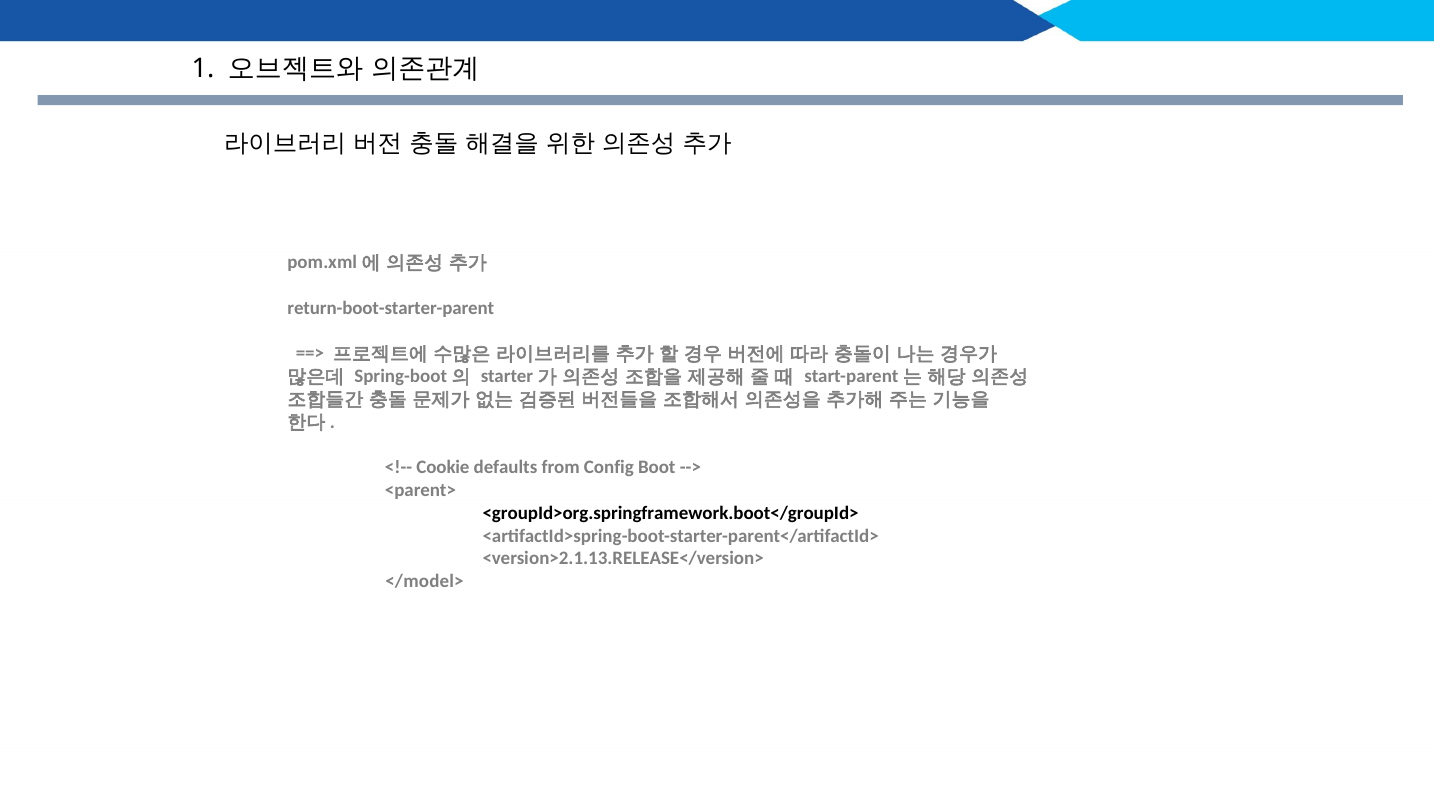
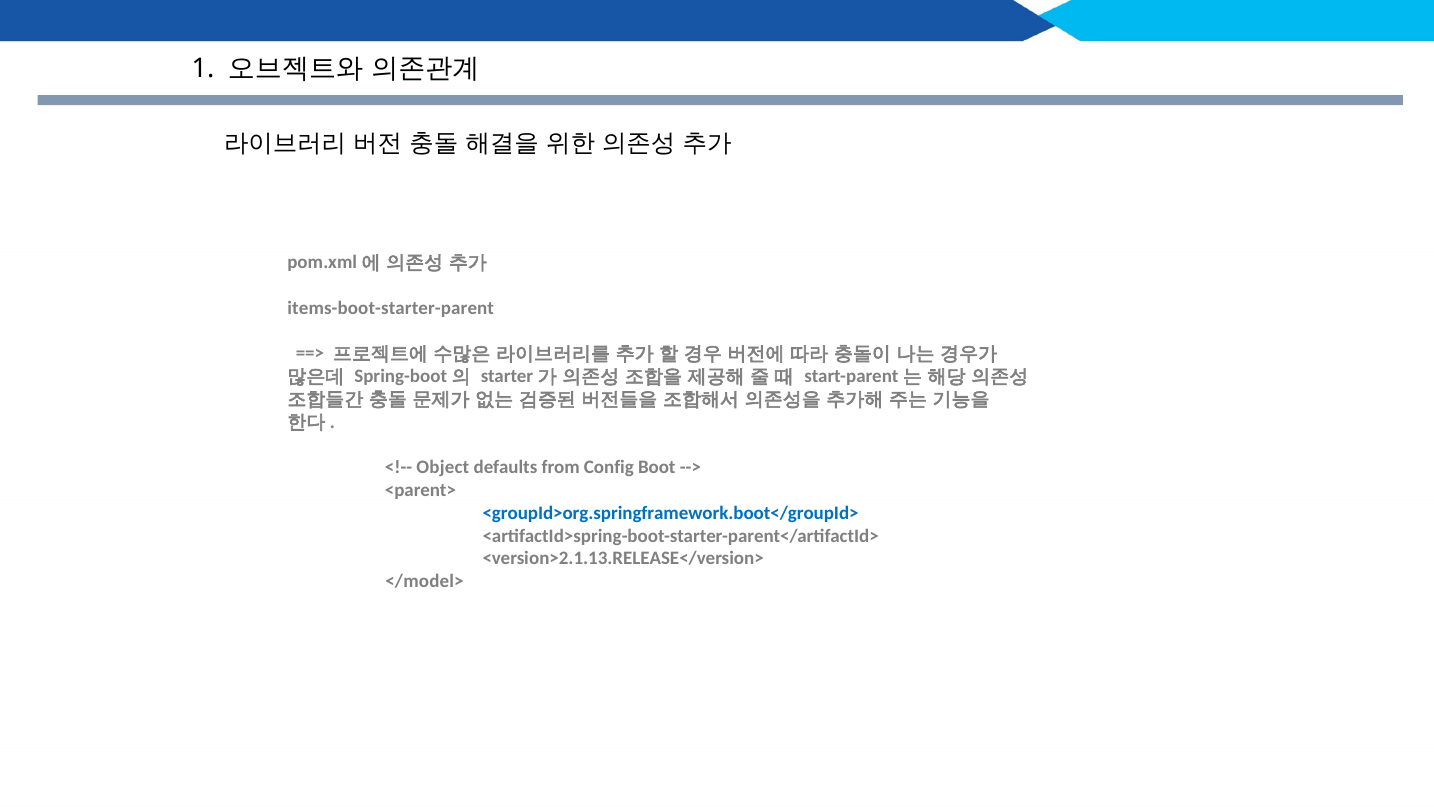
return-boot-starter-parent: return-boot-starter-parent -> items-boot-starter-parent
Cookie: Cookie -> Object
<groupId>org.springframework.boot</groupId> colour: black -> blue
